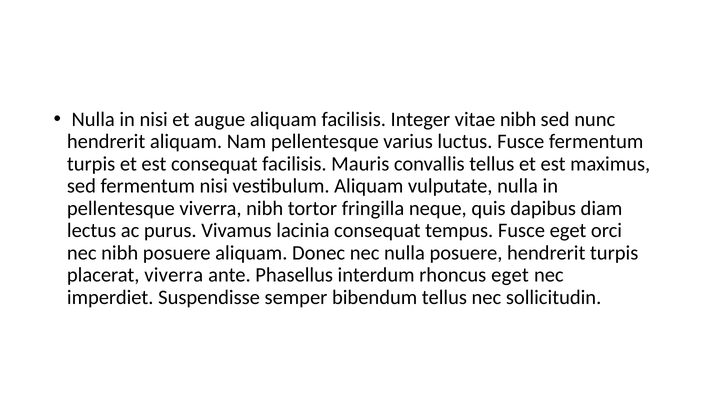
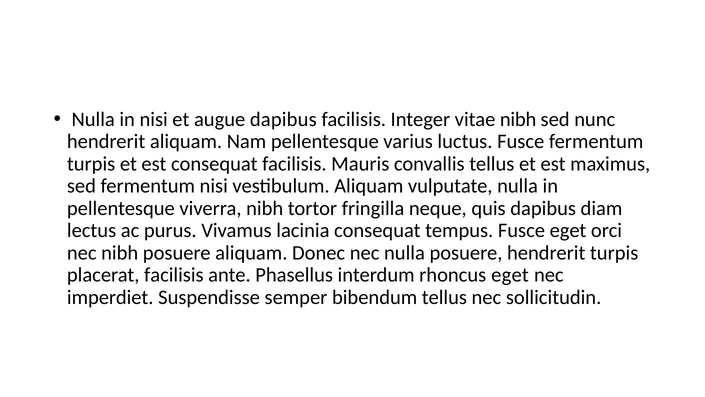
augue aliquam: aliquam -> dapibus
placerat viverra: viverra -> facilisis
